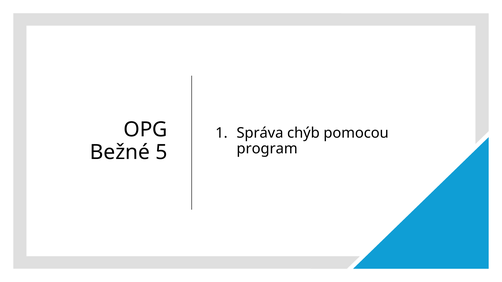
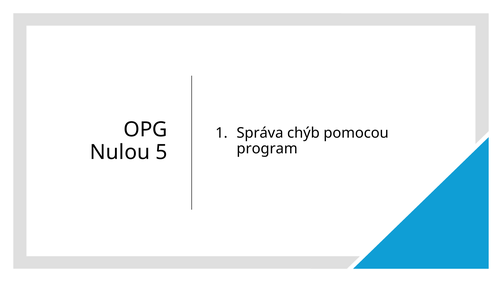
Bežné: Bežné -> Nulou
